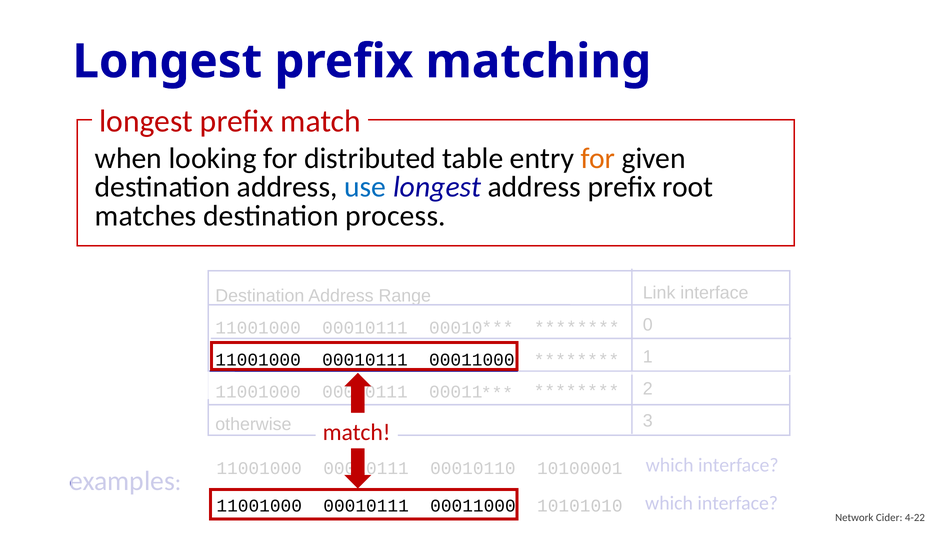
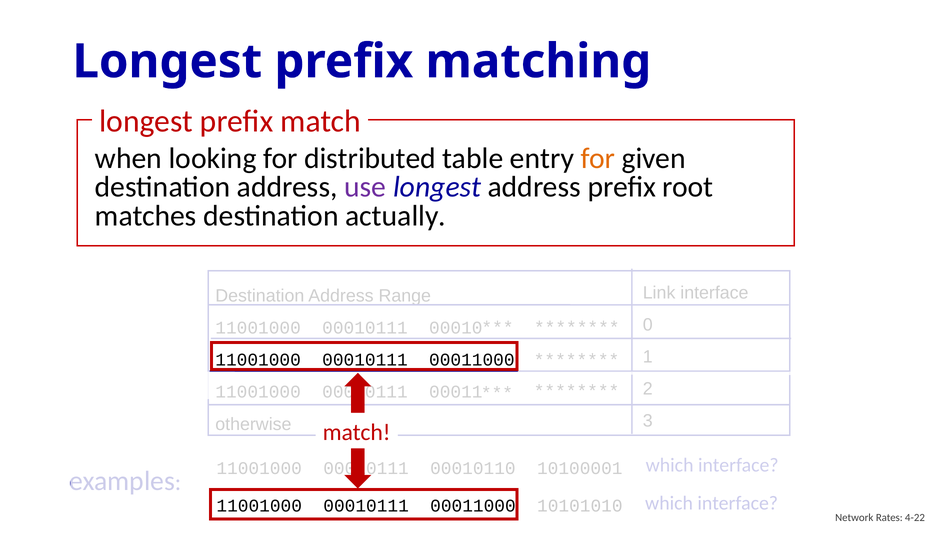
use colour: blue -> purple
process: process -> actually
Cider: Cider -> Rates
